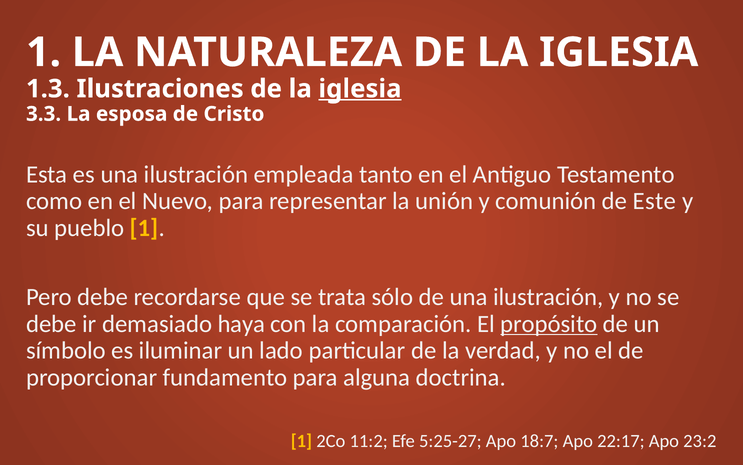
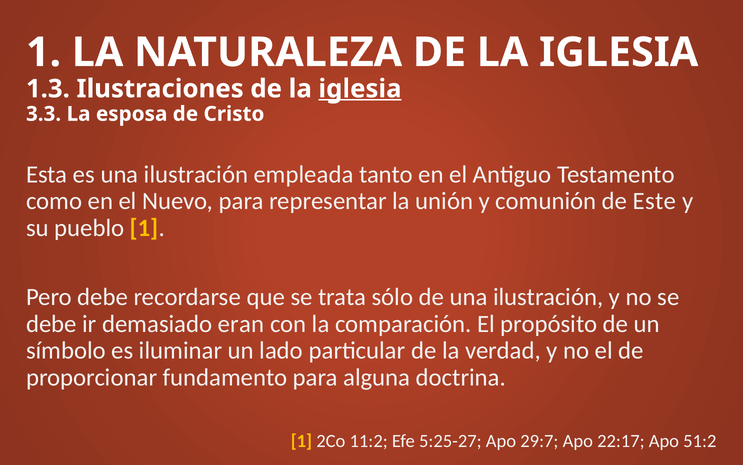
haya: haya -> eran
propósito underline: present -> none
18:7: 18:7 -> 29:7
23:2: 23:2 -> 51:2
